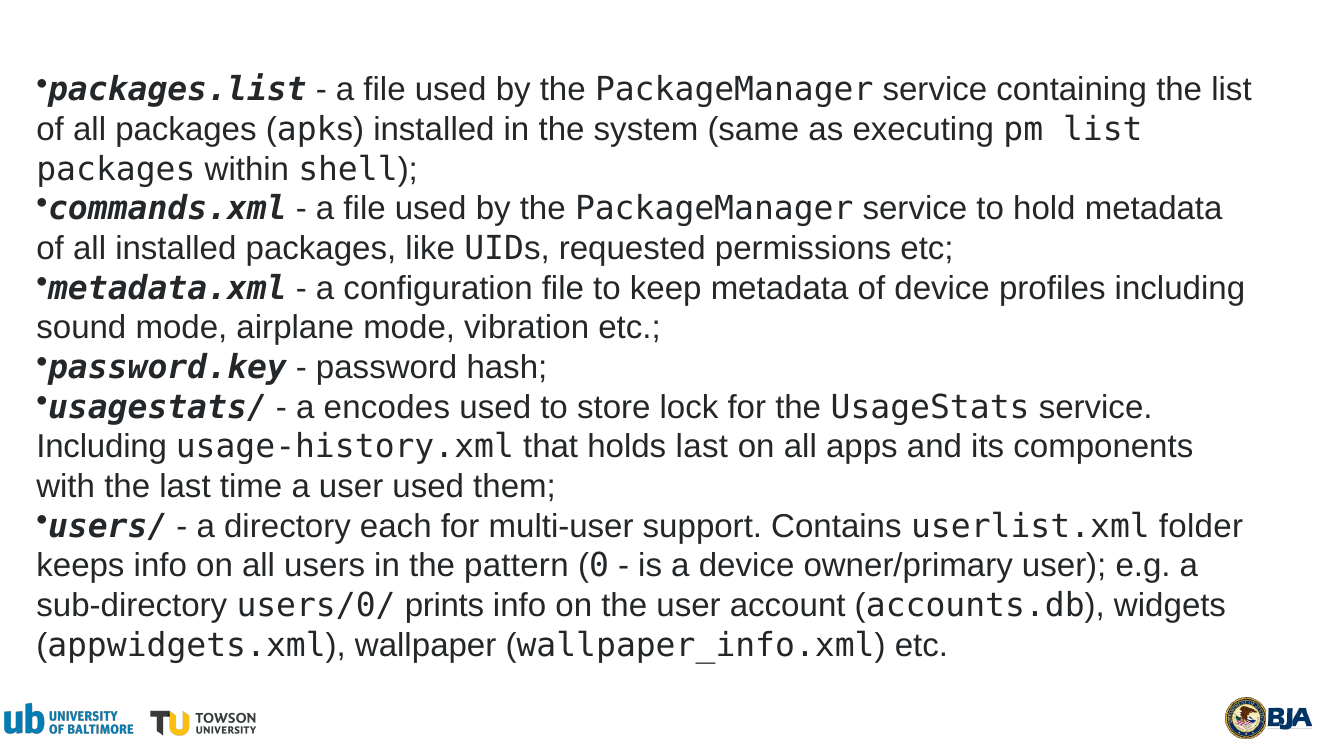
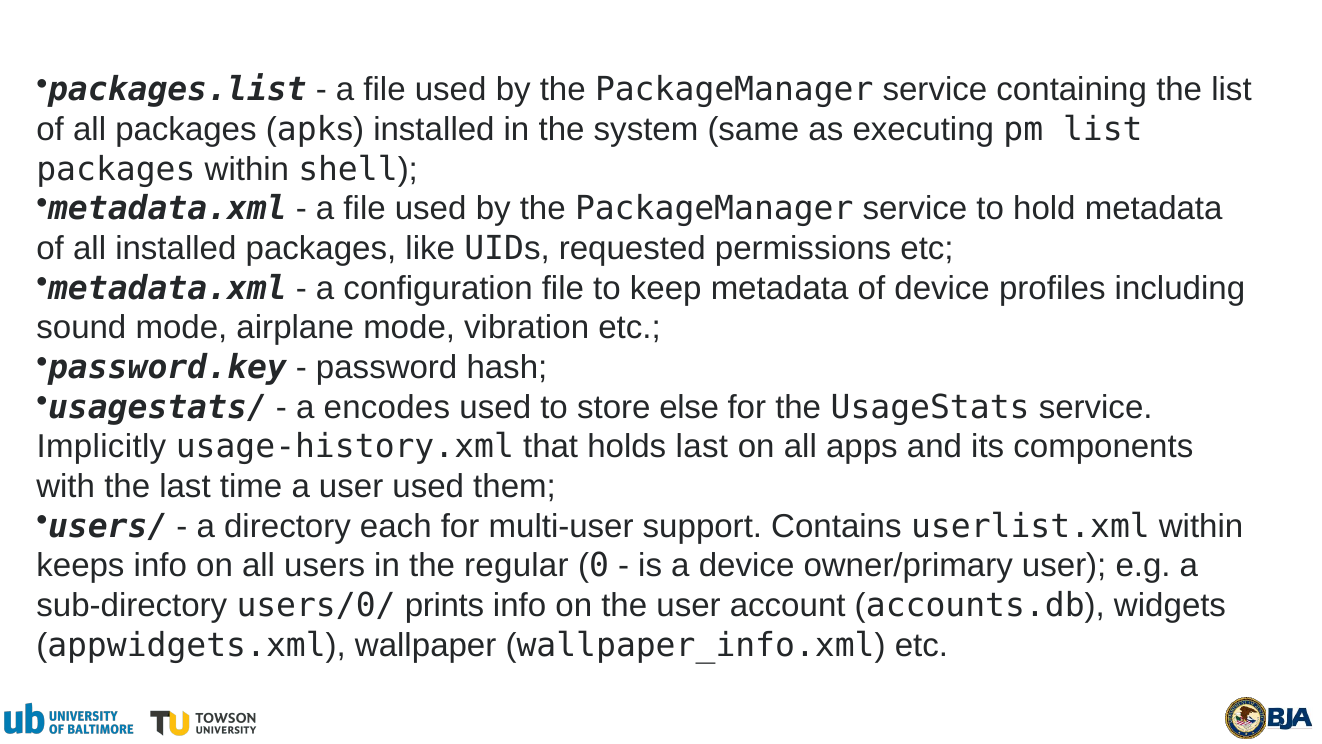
commands.xml at (167, 209): commands.xml -> metadata.xml
lock: lock -> else
Including at (102, 447): Including -> Implicitly
userlist.xml folder: folder -> within
pattern: pattern -> regular
